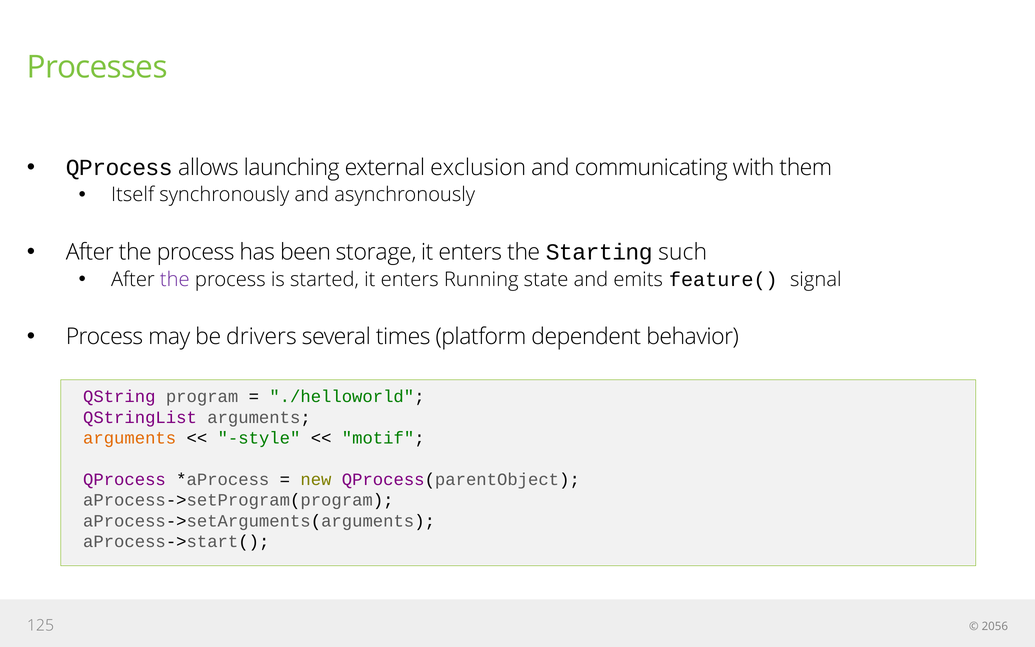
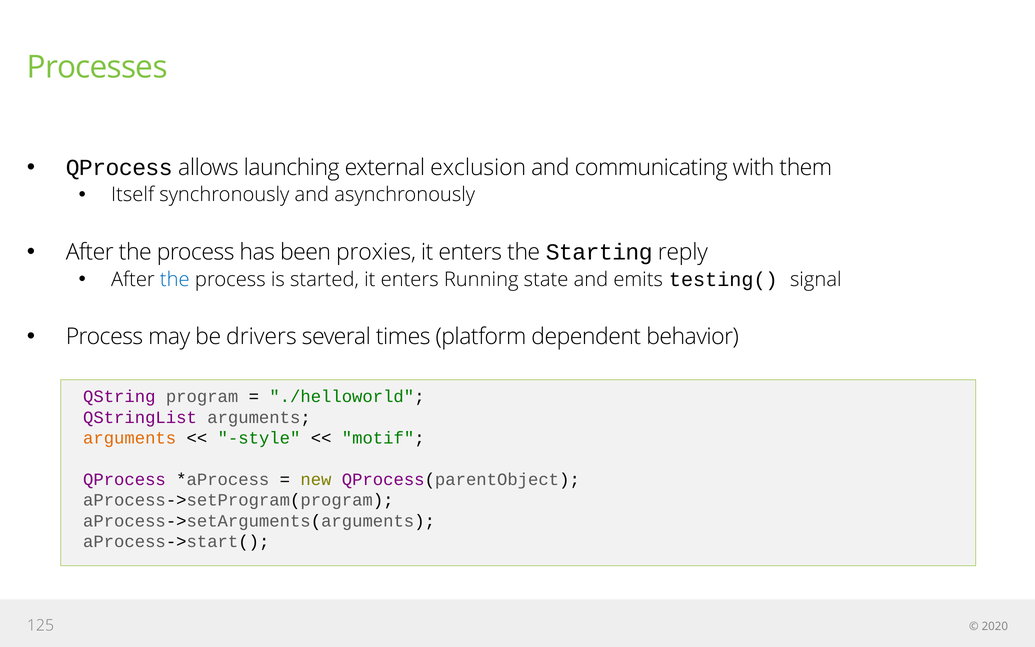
storage: storage -> proxies
such: such -> reply
the at (175, 279) colour: purple -> blue
feature(: feature( -> testing(
2056: 2056 -> 2020
